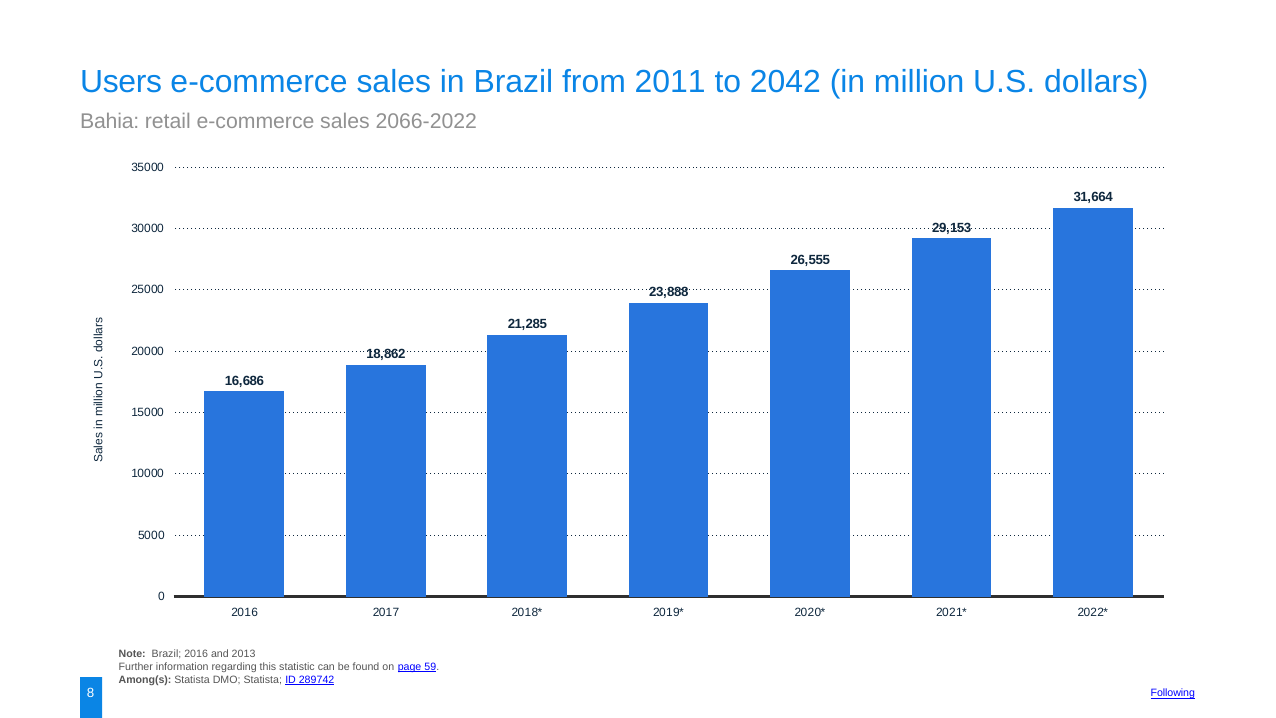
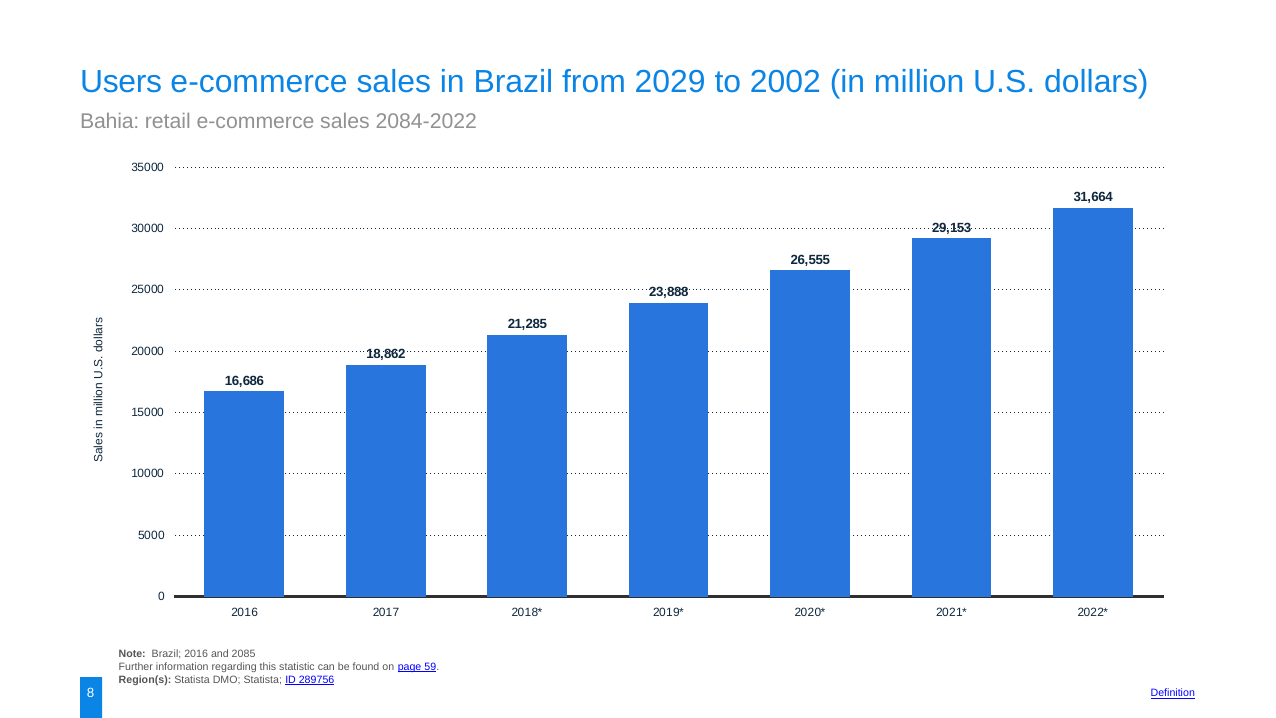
2011: 2011 -> 2029
2042: 2042 -> 2002
2066-2022: 2066-2022 -> 2084-2022
2013: 2013 -> 2085
Among(s: Among(s -> Region(s
289742: 289742 -> 289756
Following: Following -> Definition
